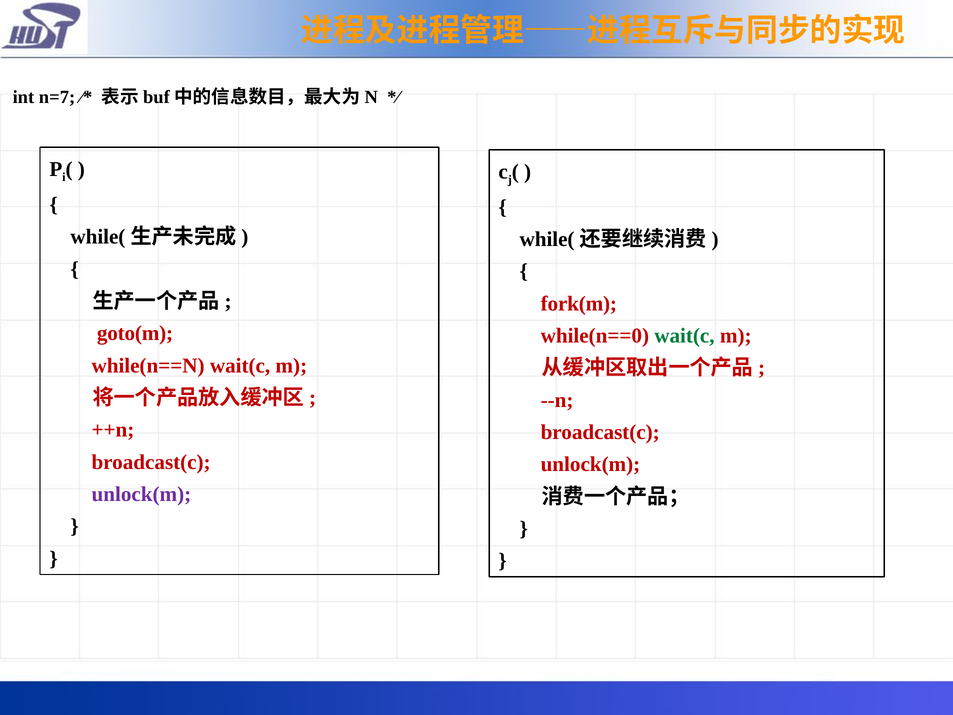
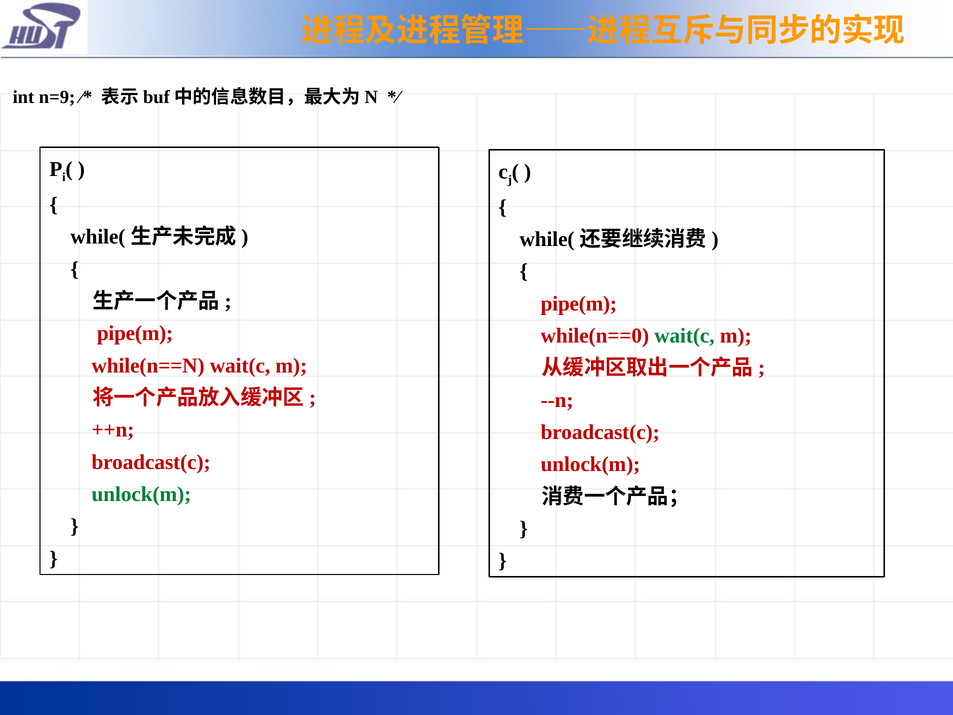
n=7: n=7 -> n=9
fork(m at (579, 304): fork(m -> pipe(m
goto(m at (135, 333): goto(m -> pipe(m
unlock(m at (141, 494) colour: purple -> green
